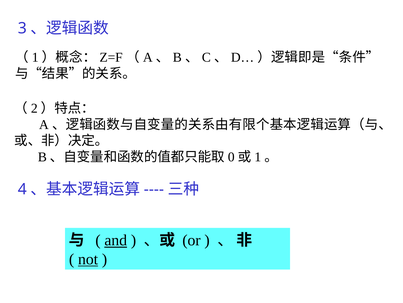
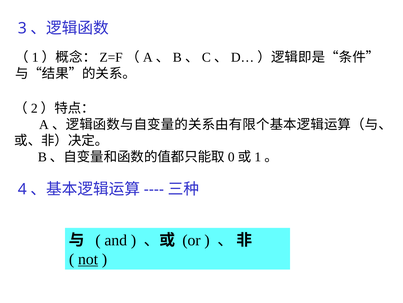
and underline: present -> none
